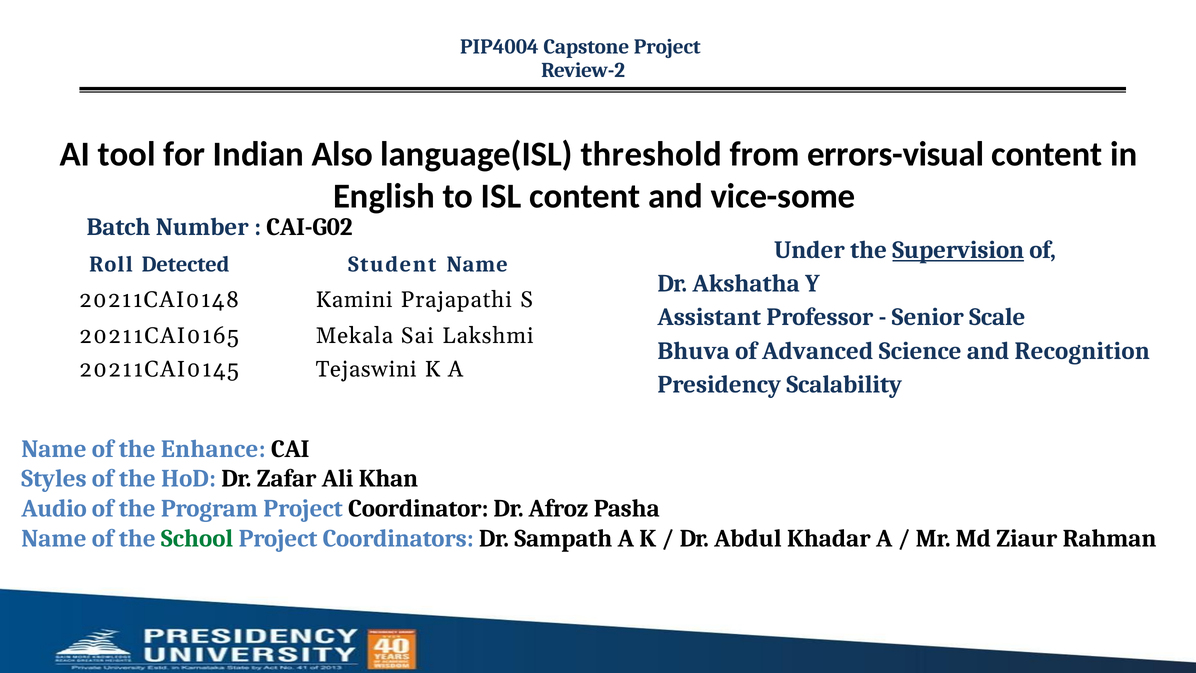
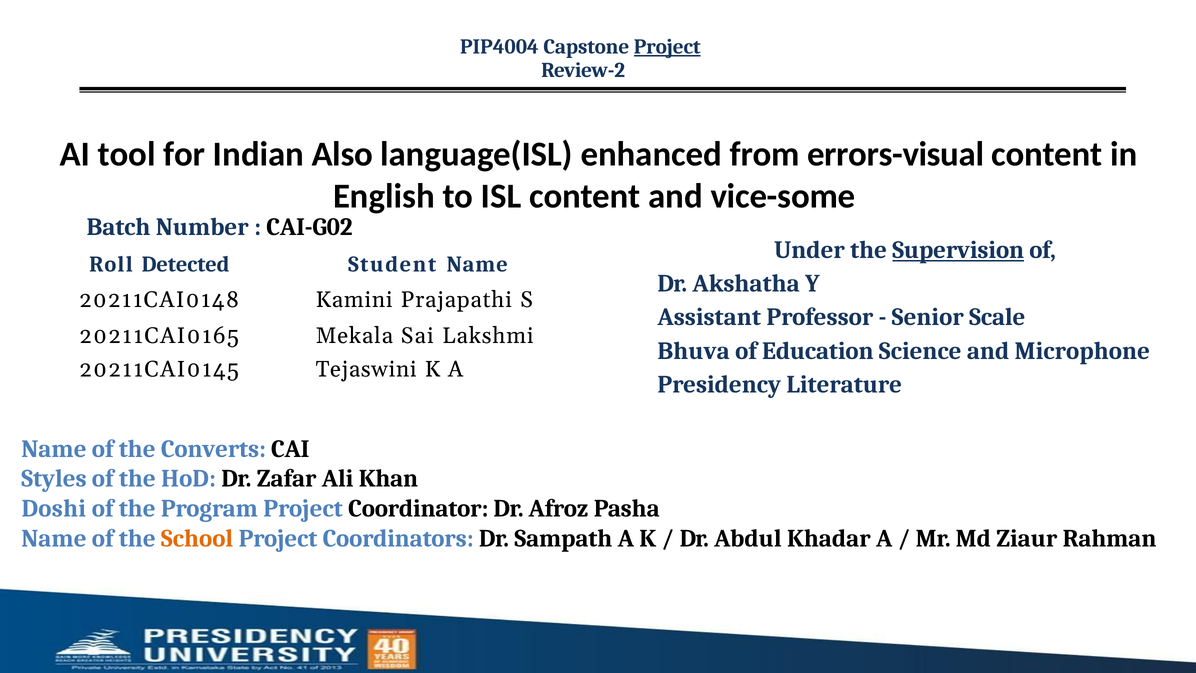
Project at (667, 47) underline: none -> present
threshold: threshold -> enhanced
Advanced: Advanced -> Education
Recognition: Recognition -> Microphone
Scalability: Scalability -> Literature
Enhance: Enhance -> Converts
Audio: Audio -> Doshi
School colour: green -> orange
